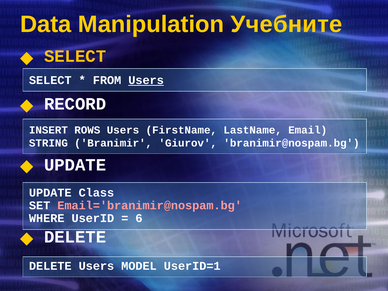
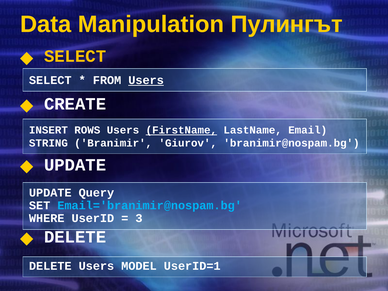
Учебните: Учебните -> Пулингът
RECORD: RECORD -> CREATE
FirstName underline: none -> present
Class: Class -> Query
Email='branimir@nospam.bg colour: pink -> light blue
6: 6 -> 3
